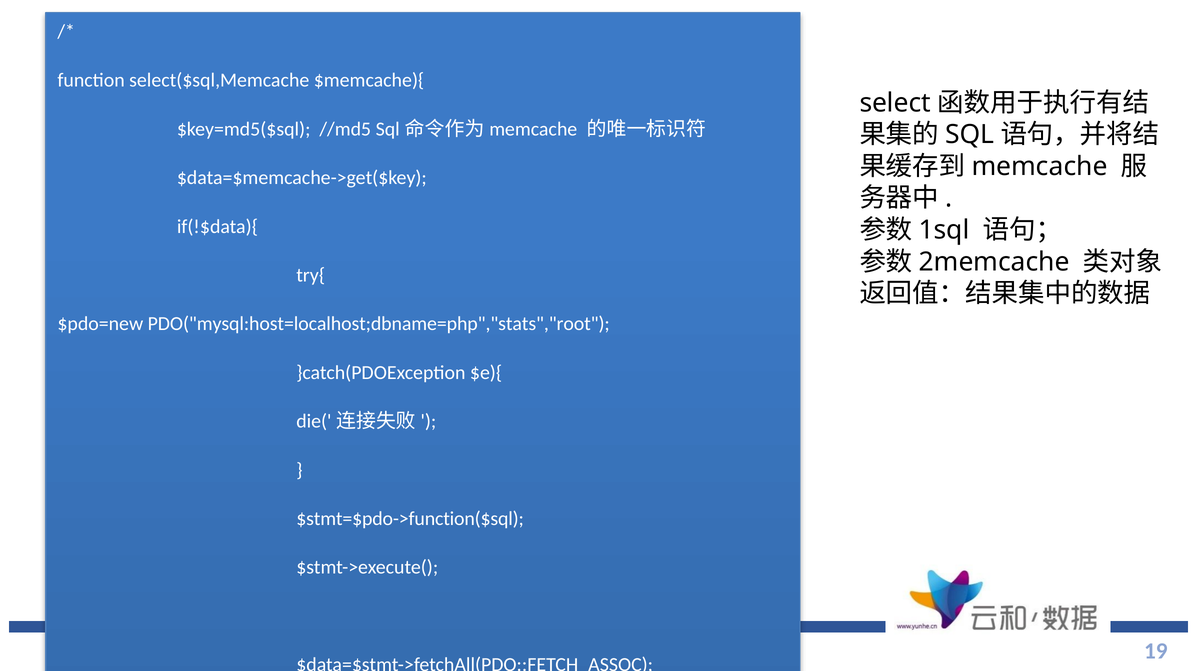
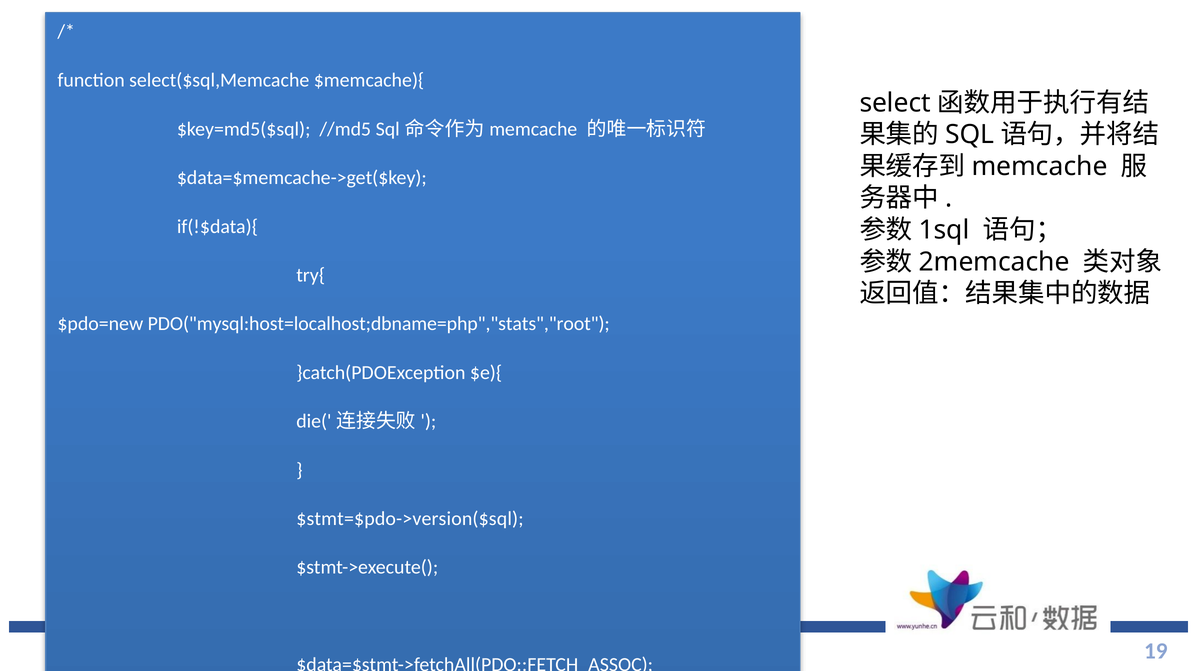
$stmt=$pdo->function($sql: $stmt=$pdo->function($sql -> $stmt=$pdo->version($sql
